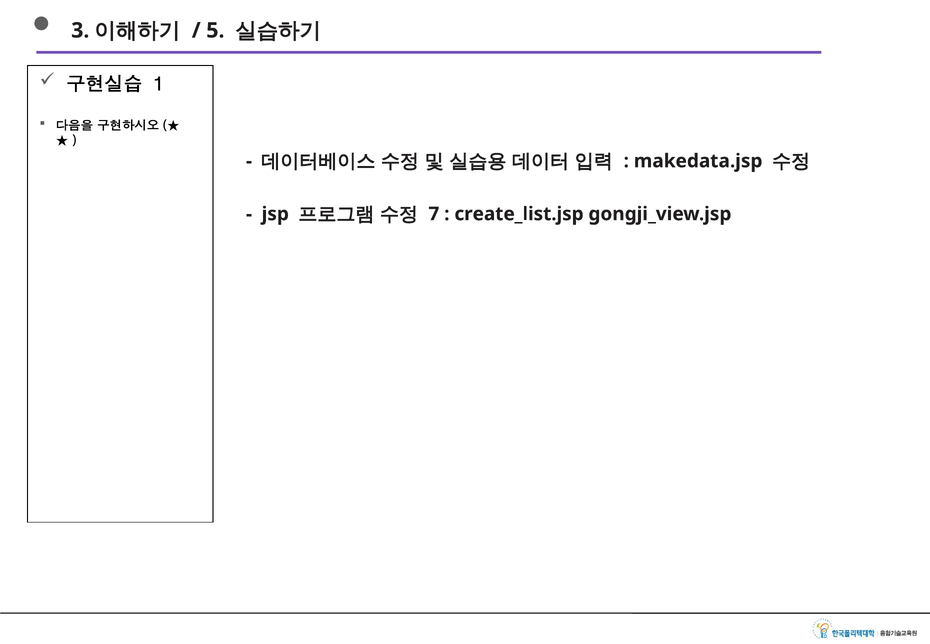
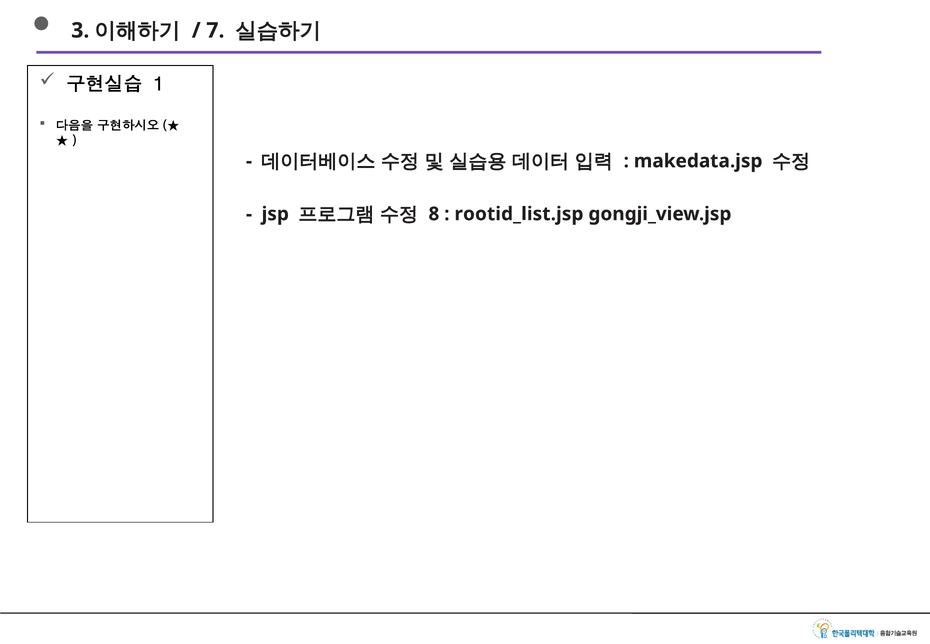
5: 5 -> 7
7: 7 -> 8
create_list.jsp: create_list.jsp -> rootid_list.jsp
